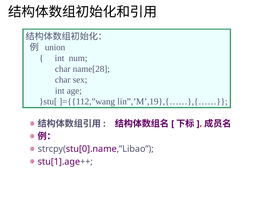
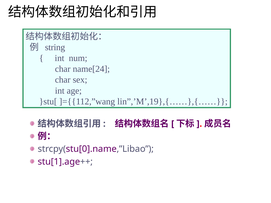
union: union -> string
name[28: name[28 -> name[24
